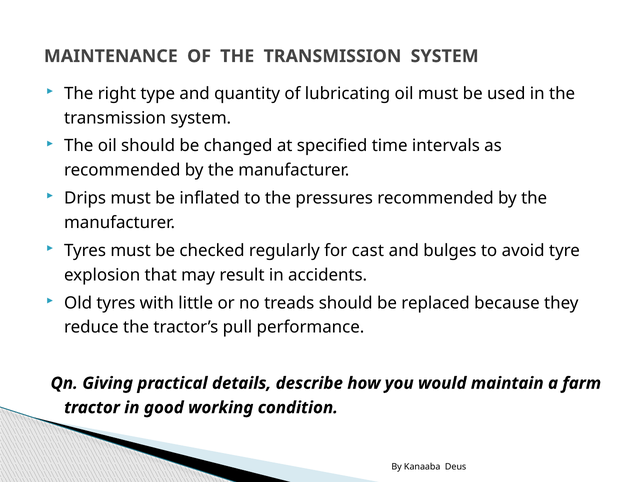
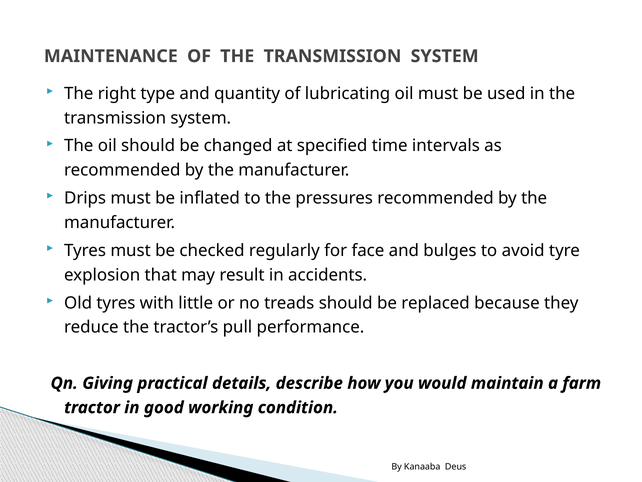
cast: cast -> face
